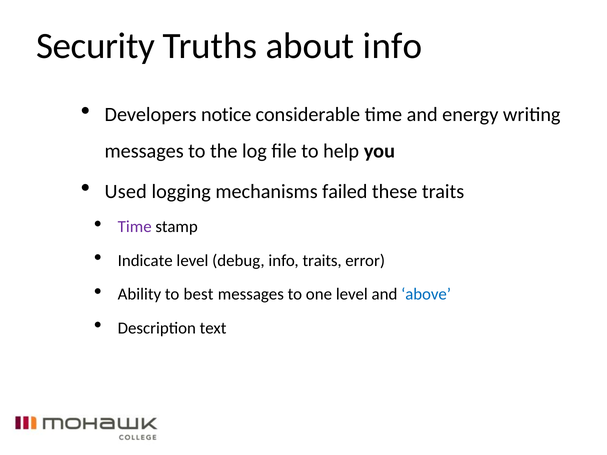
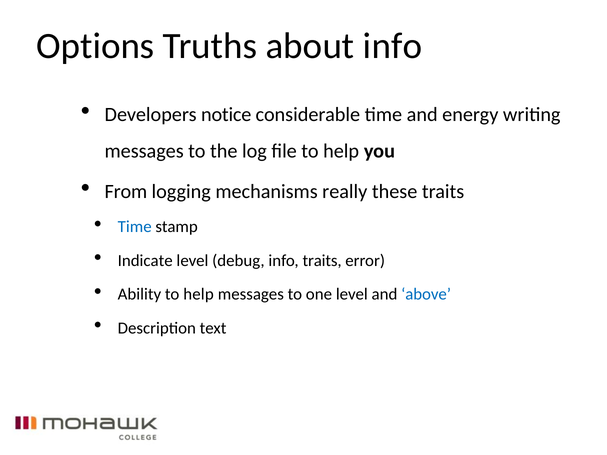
Security: Security -> Options
Used: Used -> From
failed: failed -> really
Time at (135, 227) colour: purple -> blue
Ability to best: best -> help
